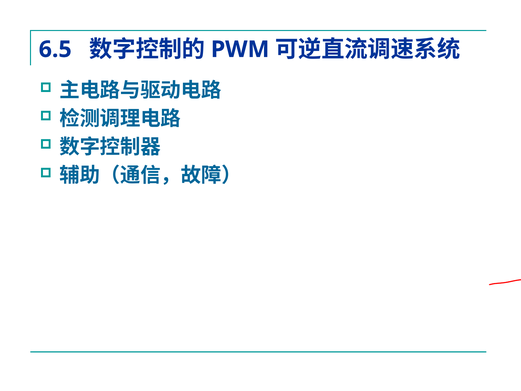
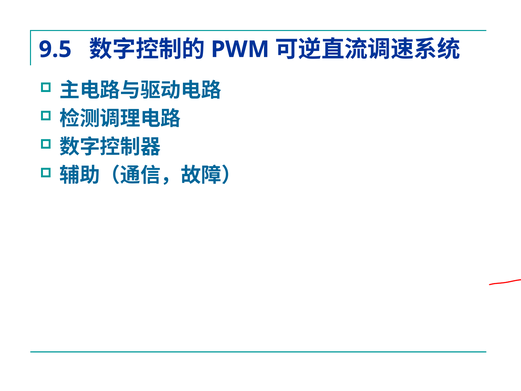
6.5: 6.5 -> 9.5
